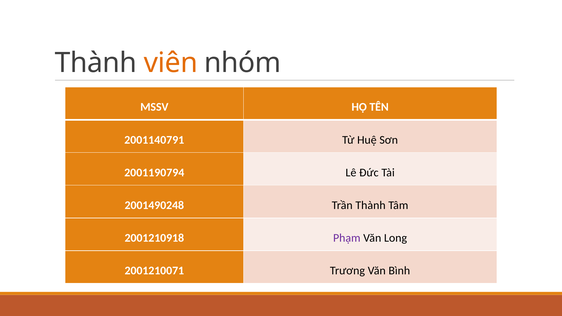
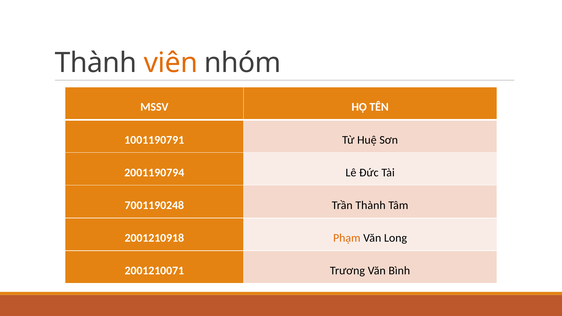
2001140791: 2001140791 -> 1001190791
2001490248: 2001490248 -> 7001190248
Phạm colour: purple -> orange
